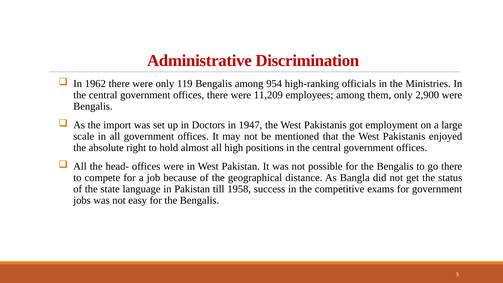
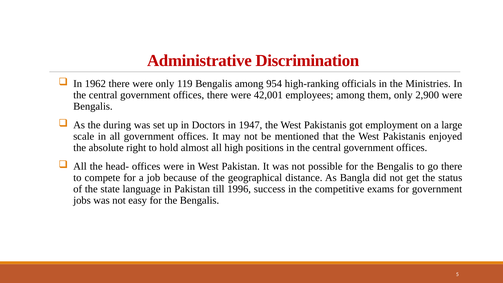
11,209: 11,209 -> 42,001
import: import -> during
1958: 1958 -> 1996
